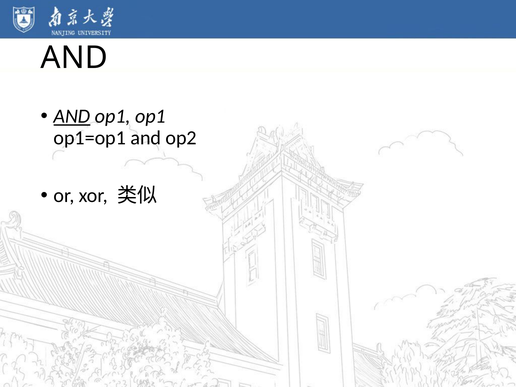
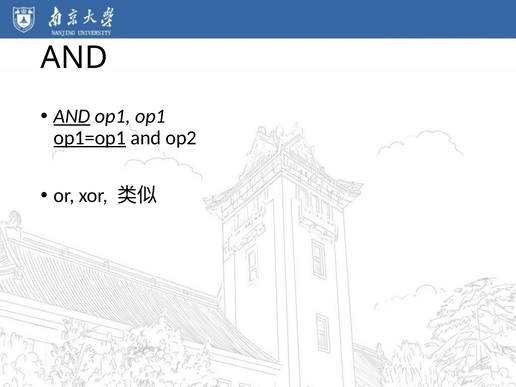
op1=op1 underline: none -> present
